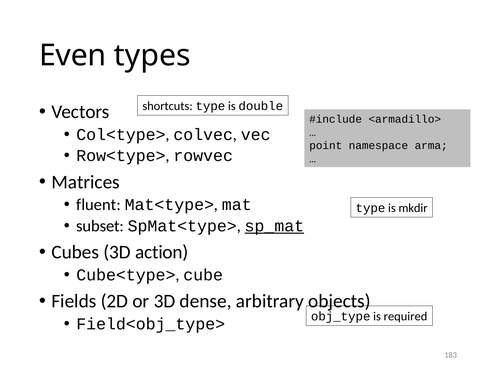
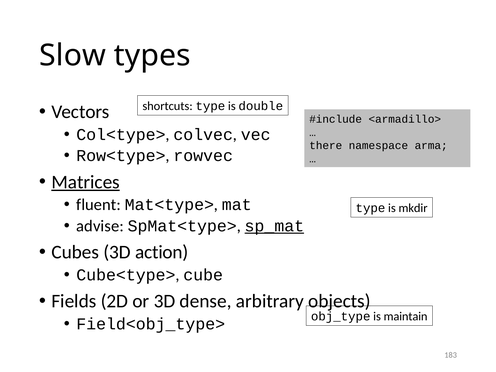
Even: Even -> Slow
point: point -> there
Matrices underline: none -> present
subset: subset -> advise
required: required -> maintain
